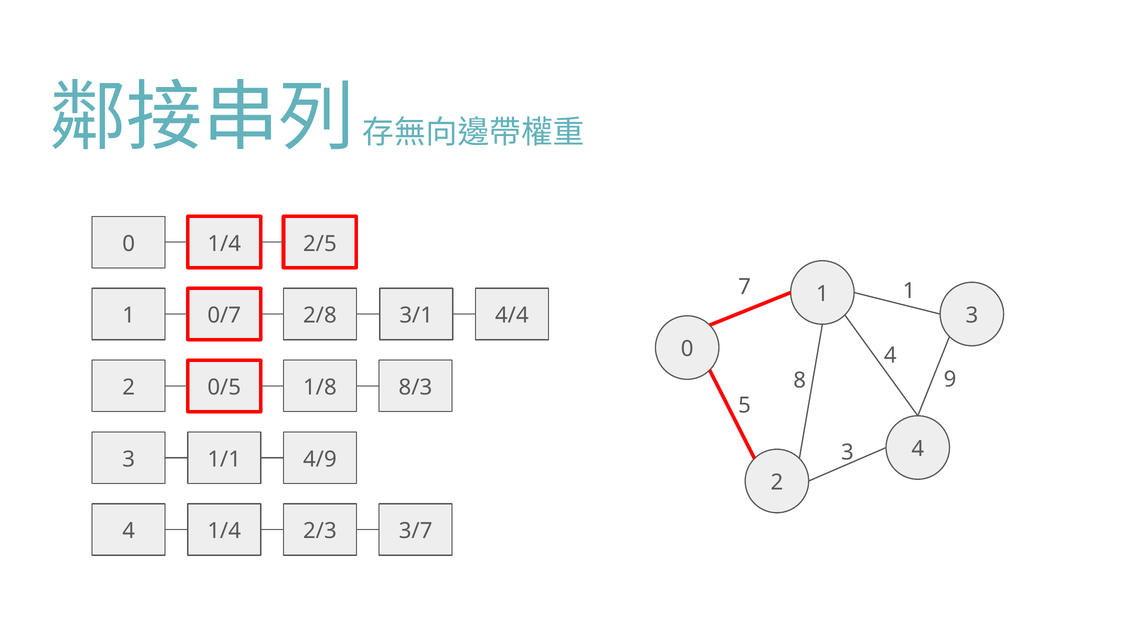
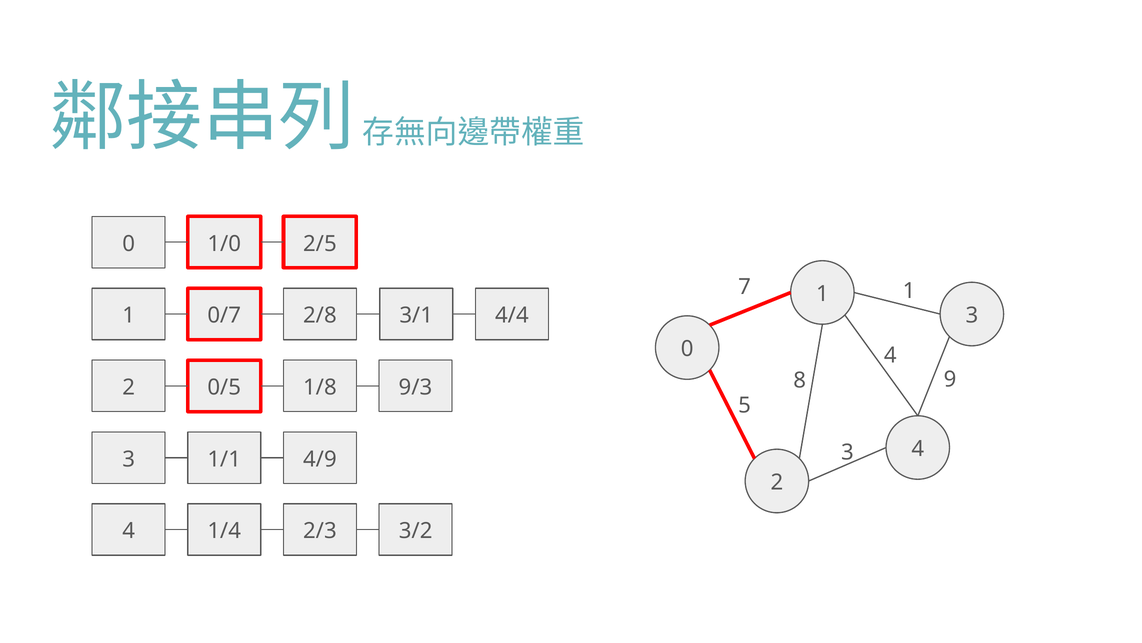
1/4 at (224, 243): 1/4 -> 1/0
8/3: 8/3 -> 9/3
3/7: 3/7 -> 3/2
